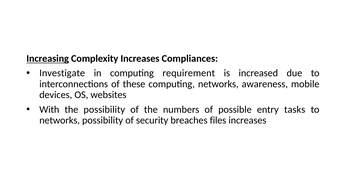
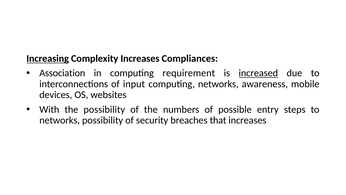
Investigate: Investigate -> Association
increased underline: none -> present
these: these -> input
tasks: tasks -> steps
files: files -> that
